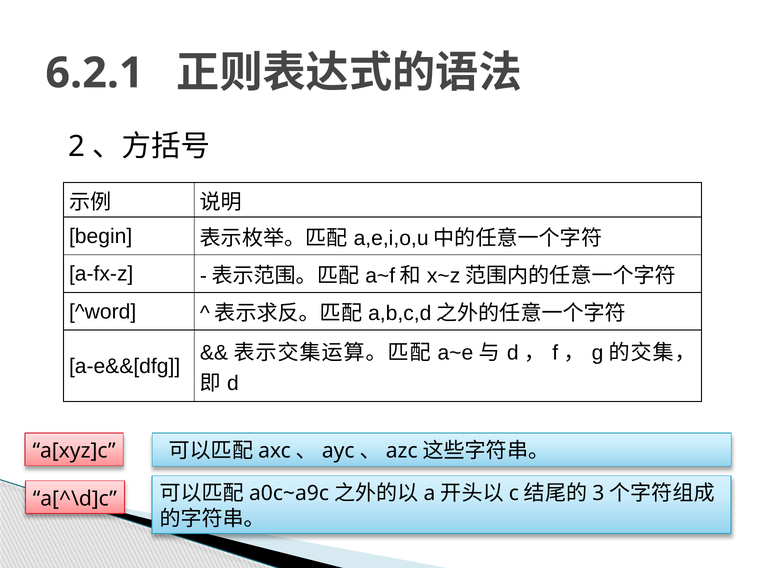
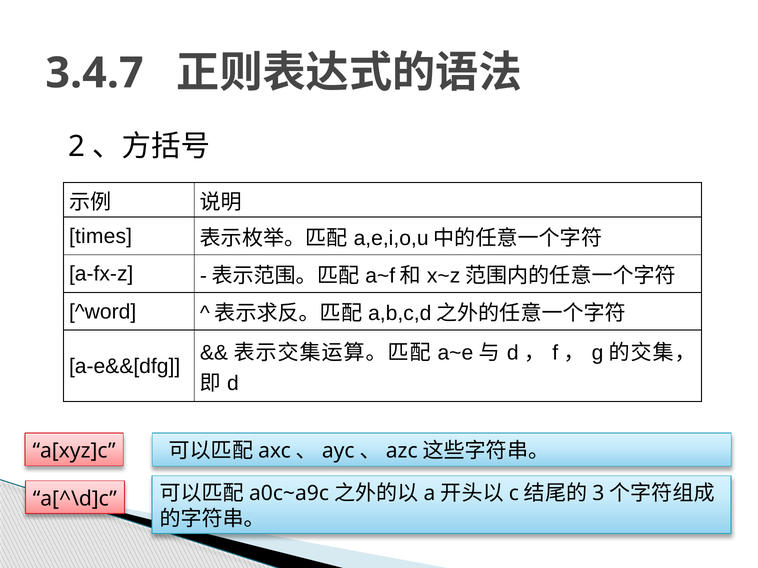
6.2.1: 6.2.1 -> 3.4.7
begin: begin -> times
